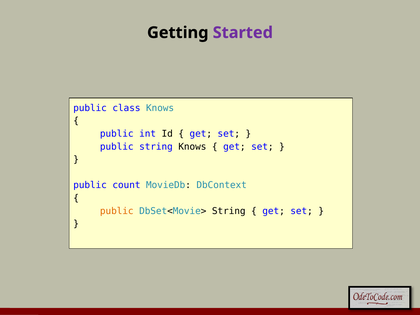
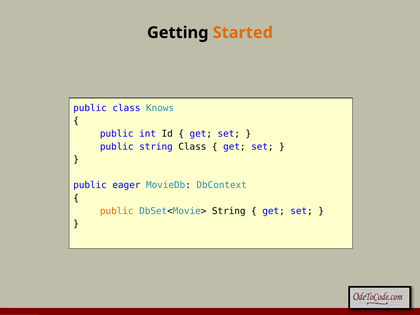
Started colour: purple -> orange
string Knows: Knows -> Class
count: count -> eager
